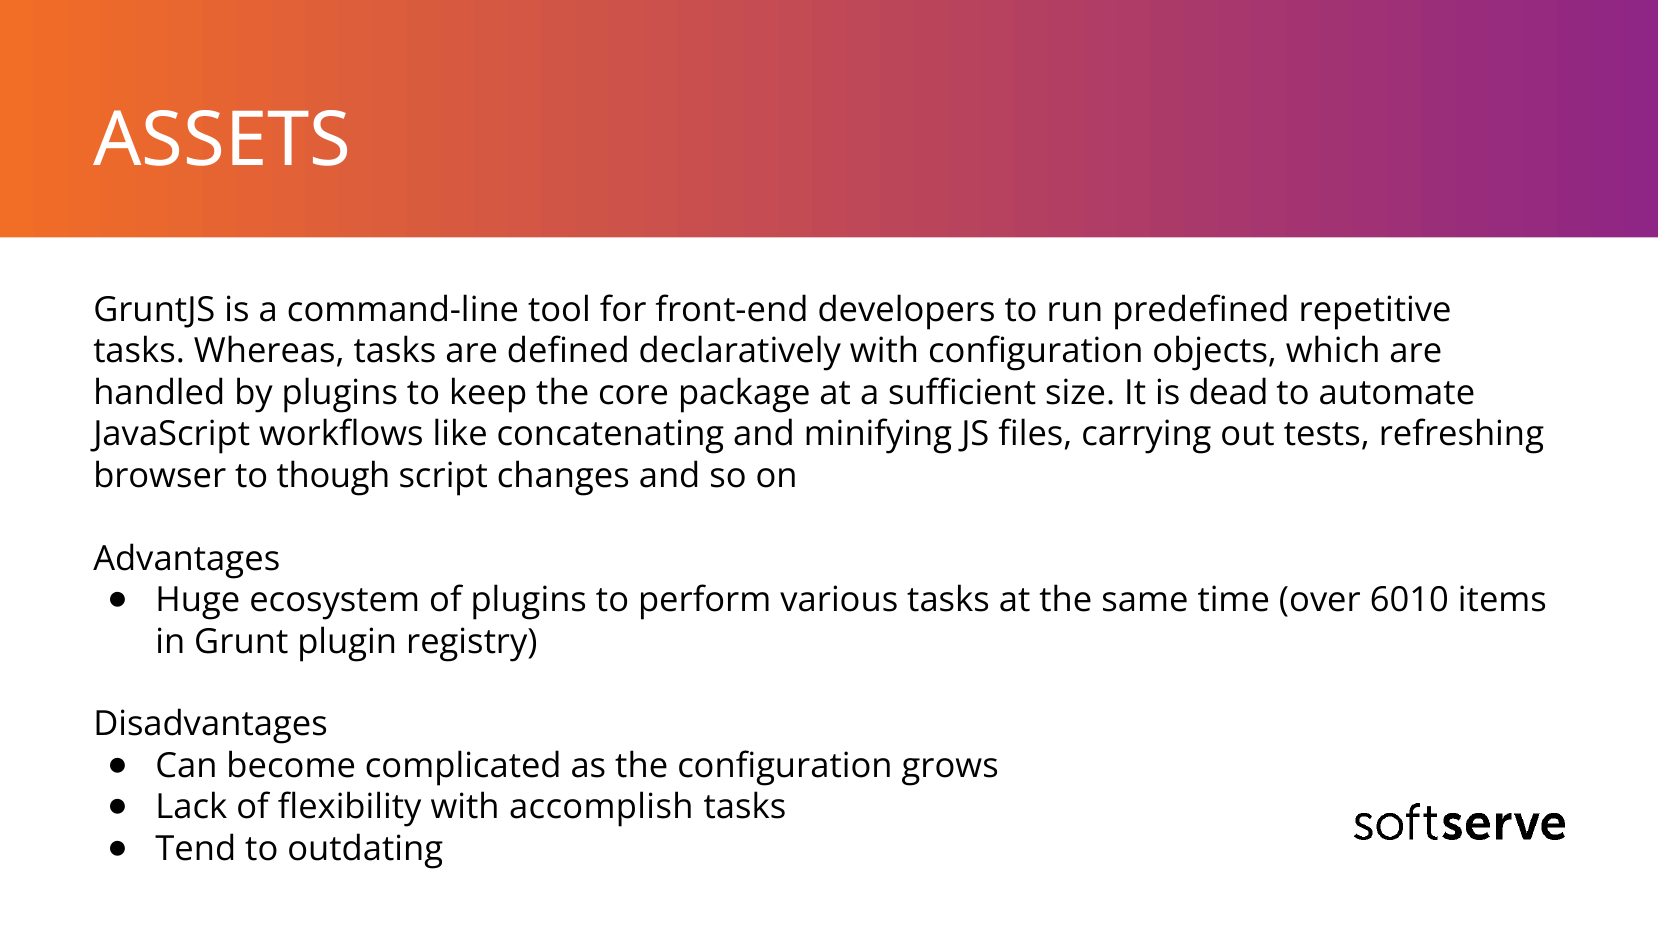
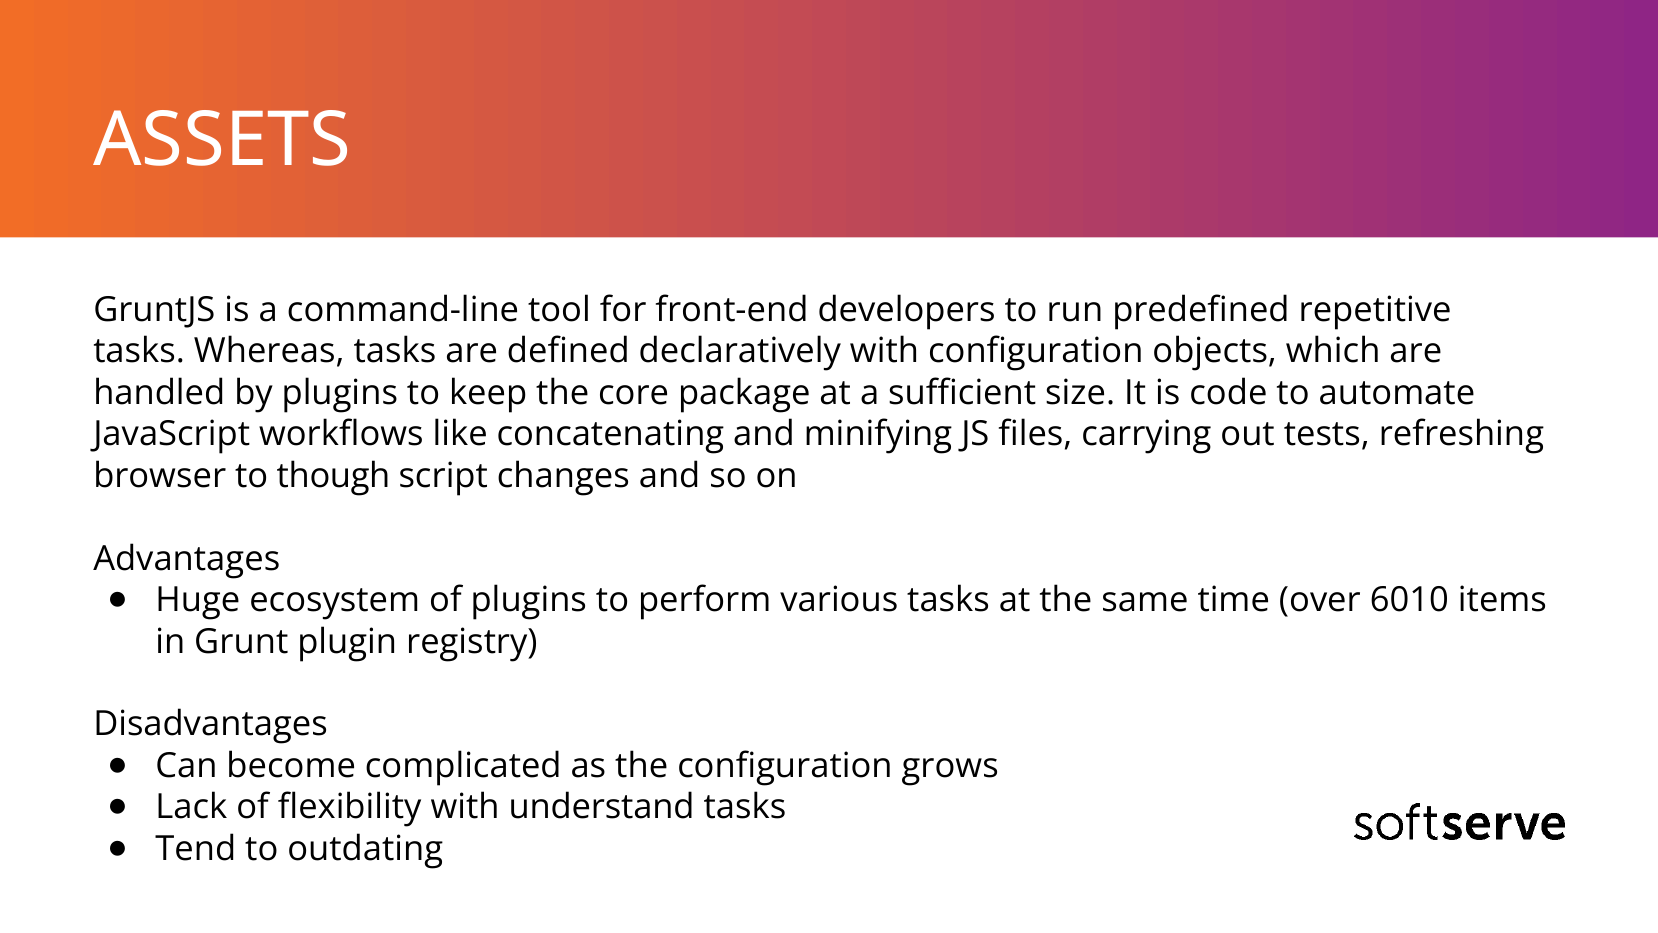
dead: dead -> code
accomplish: accomplish -> understand
